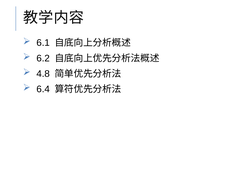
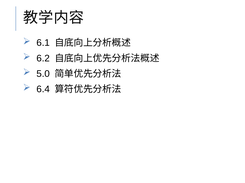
4.8: 4.8 -> 5.0
